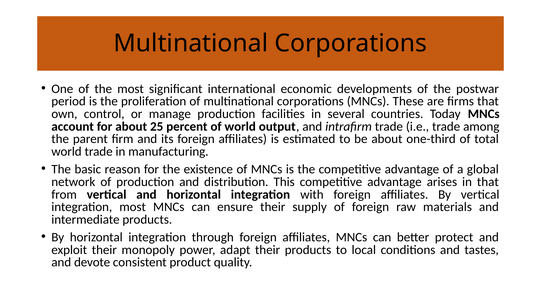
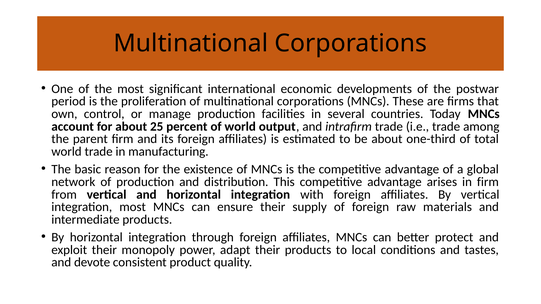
in that: that -> firm
